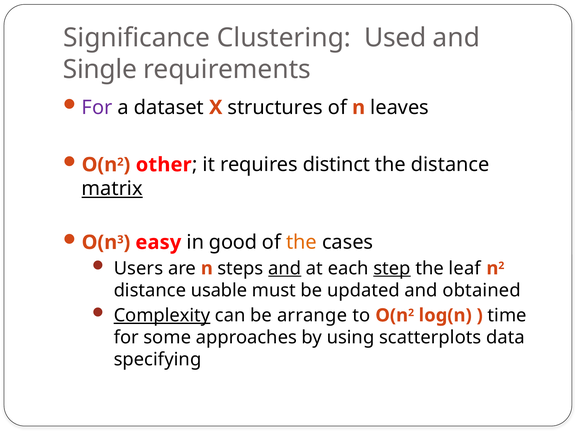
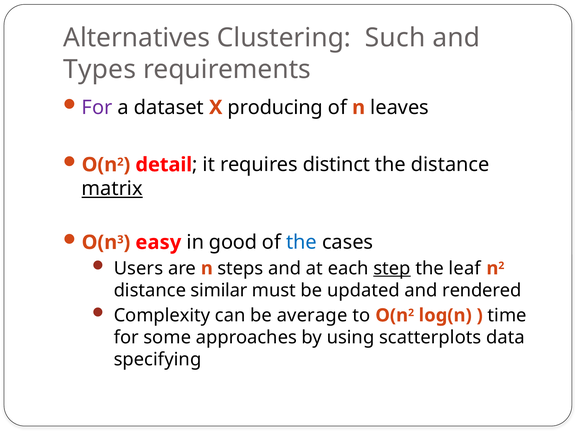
Significance: Significance -> Alternatives
Used: Used -> Such
Single: Single -> Types
structures: structures -> producing
other: other -> detail
the at (301, 242) colour: orange -> blue
and at (285, 268) underline: present -> none
usable: usable -> similar
obtained: obtained -> rendered
Complexity underline: present -> none
arrange: arrange -> average
